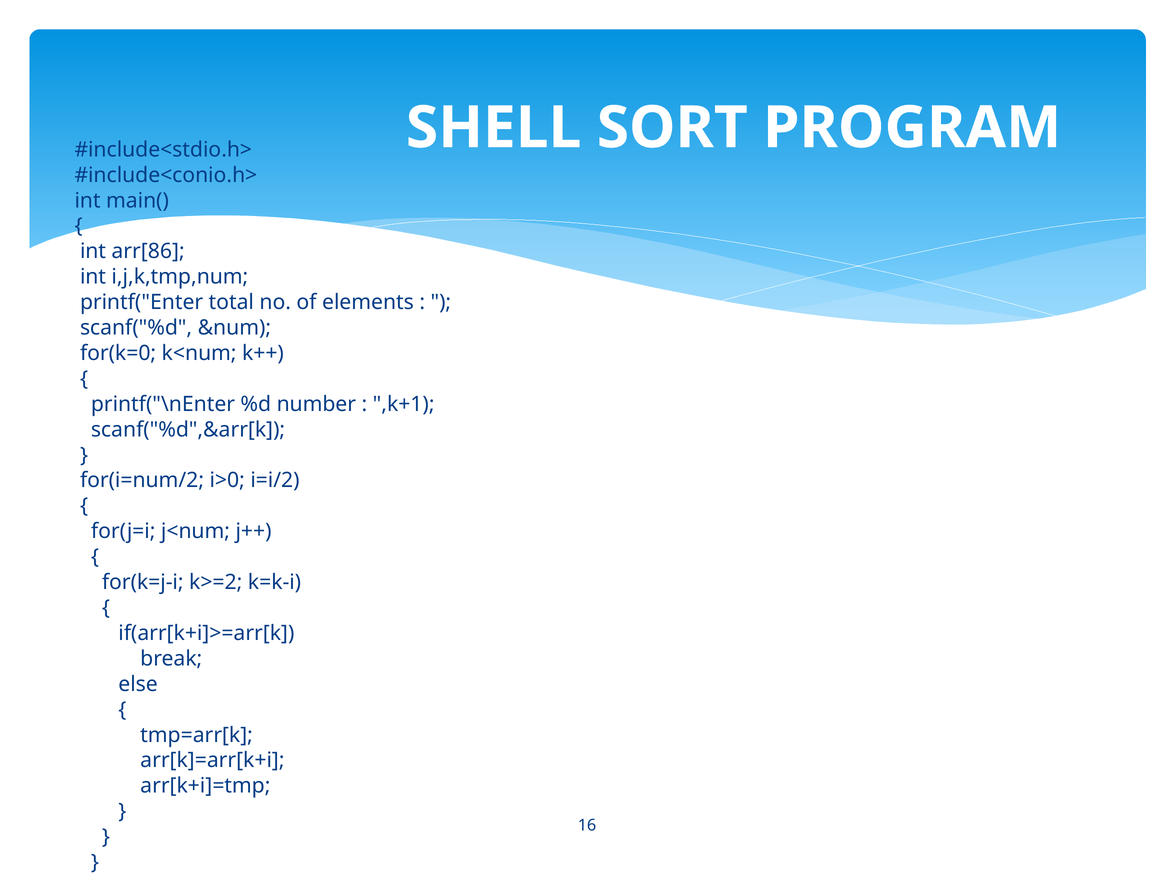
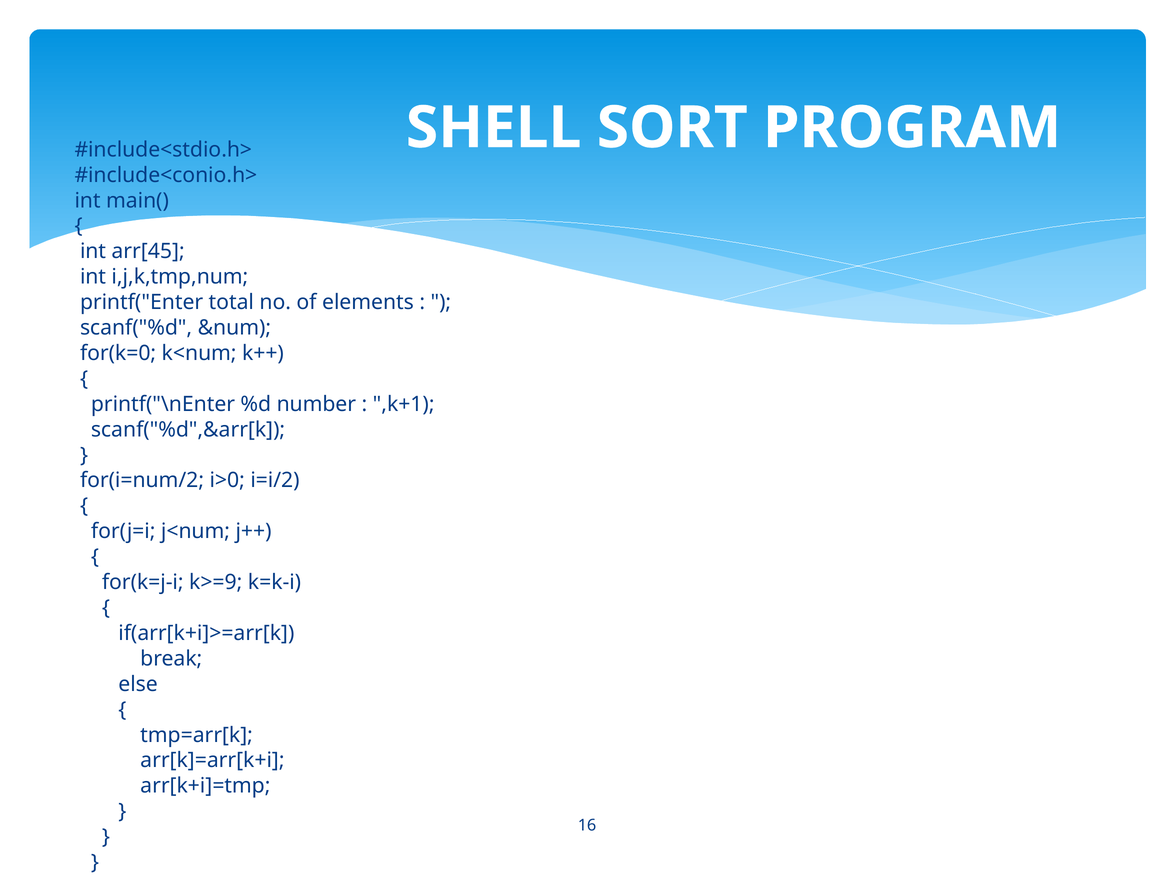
arr[86: arr[86 -> arr[45
k>=2: k>=2 -> k>=9
